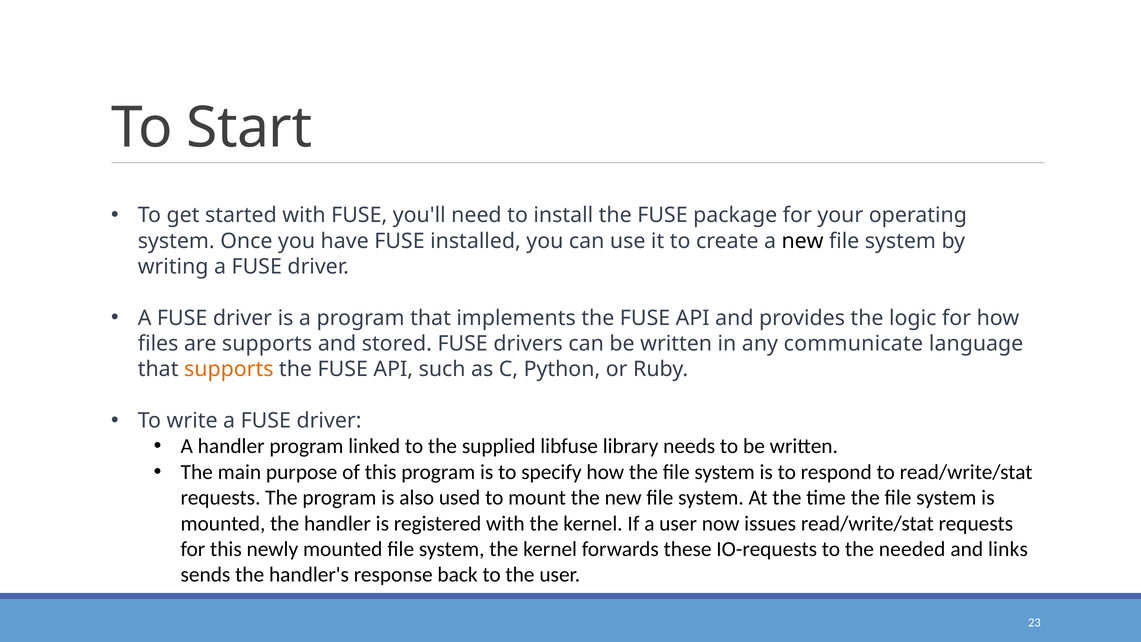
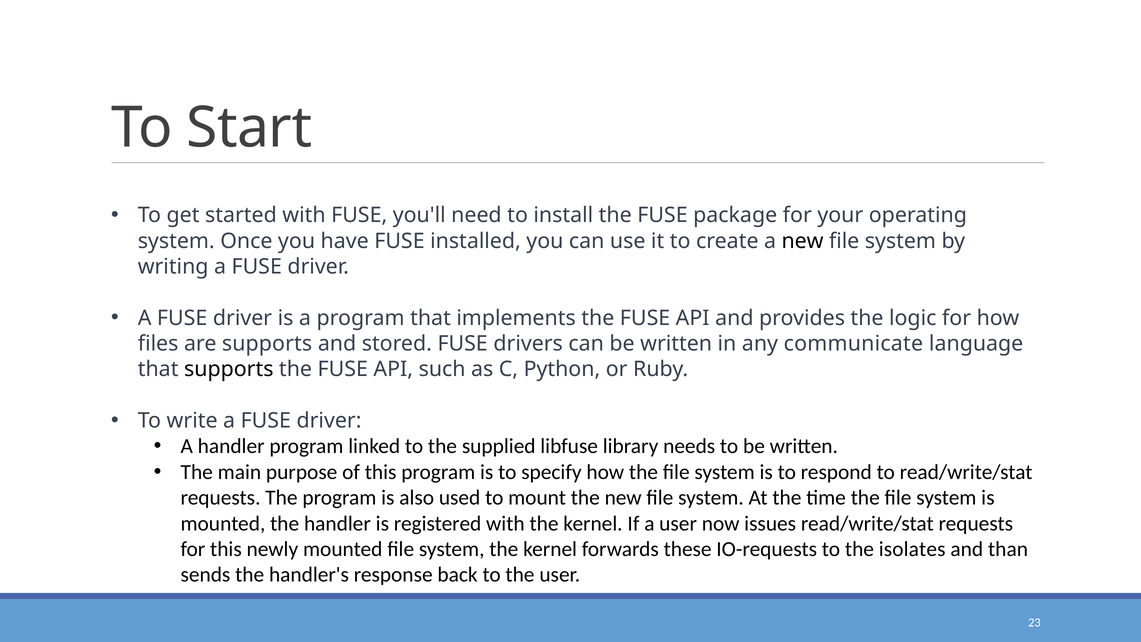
supports at (229, 369) colour: orange -> black
needed: needed -> isolates
links: links -> than
